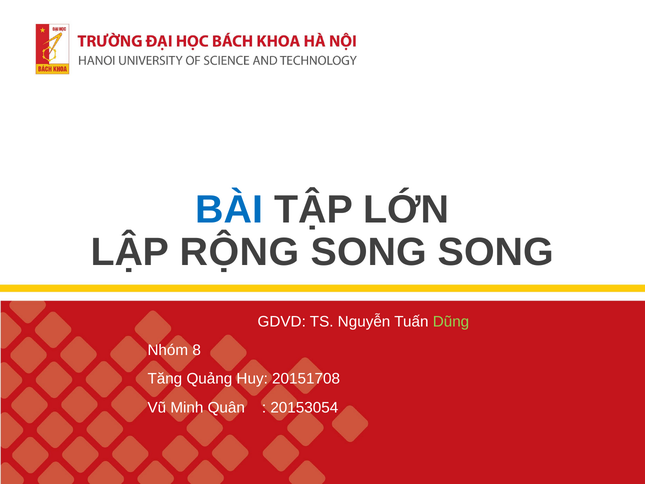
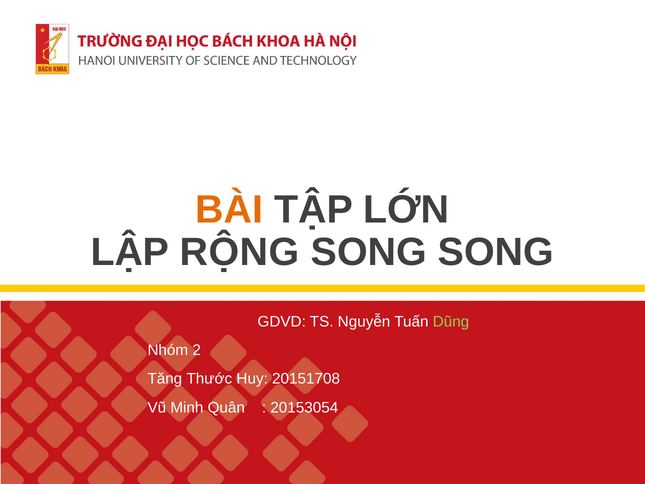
BÀI colour: blue -> orange
8: 8 -> 2
Quảng: Quảng -> Thước
